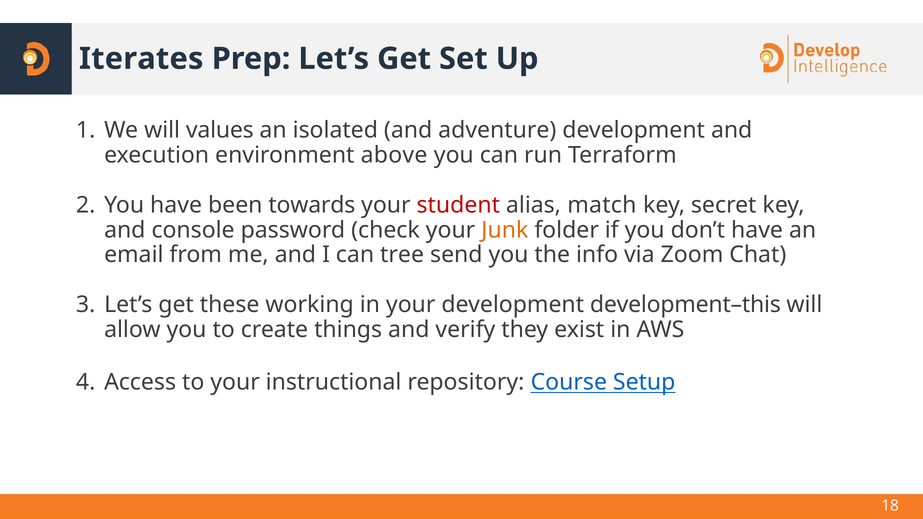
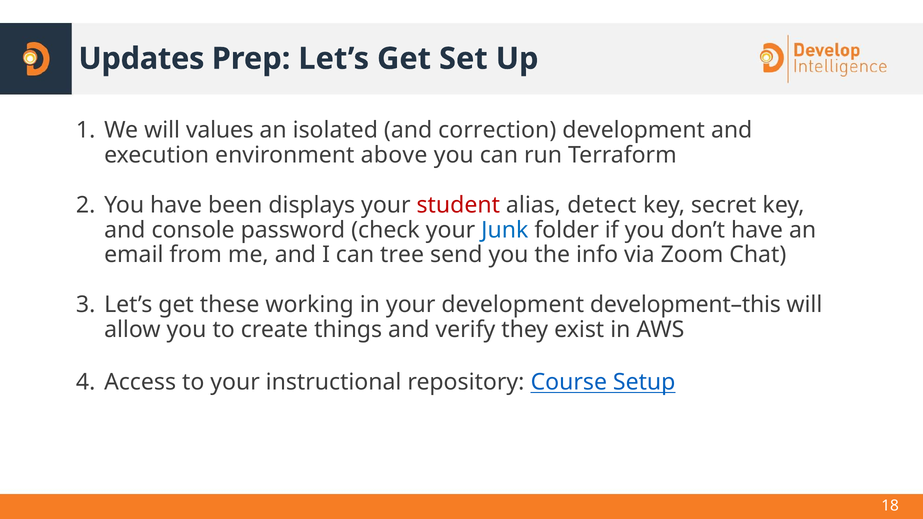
Iterates: Iterates -> Updates
adventure: adventure -> correction
towards: towards -> displays
match: match -> detect
Junk colour: orange -> blue
